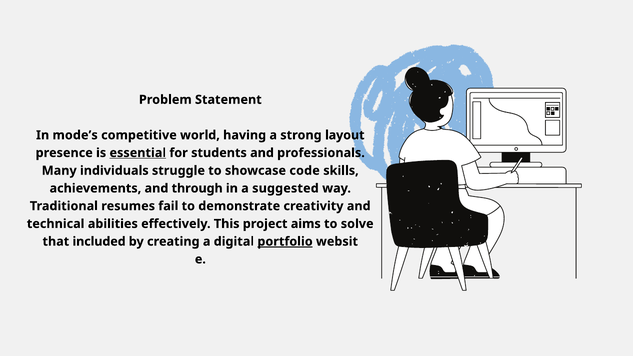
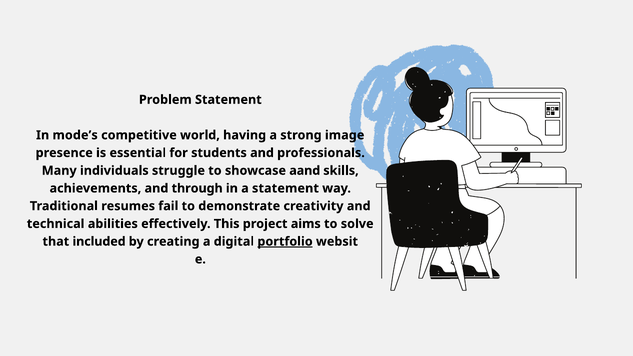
layout: layout -> image
essential underline: present -> none
code: code -> aand
a suggested: suggested -> statement
